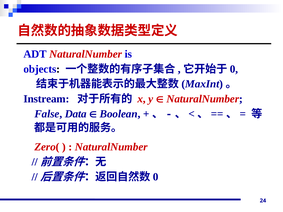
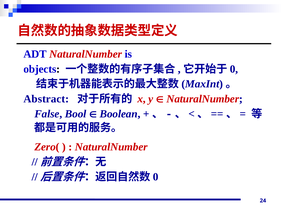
Instream: Instream -> Abstract
Data: Data -> Bool
